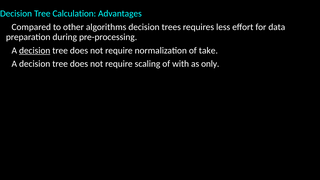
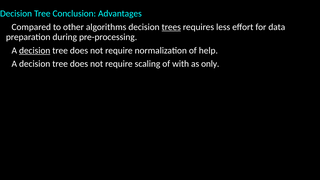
Calculation: Calculation -> Conclusion
trees underline: none -> present
take: take -> help
